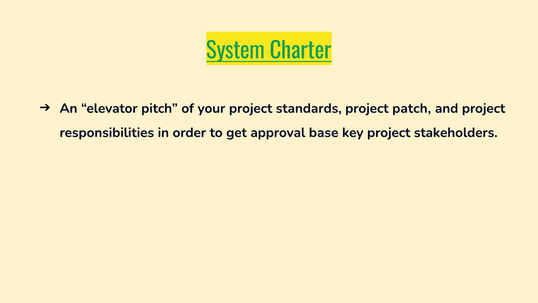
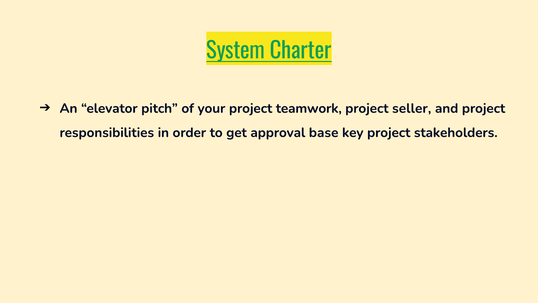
standards: standards -> teamwork
patch: patch -> seller
